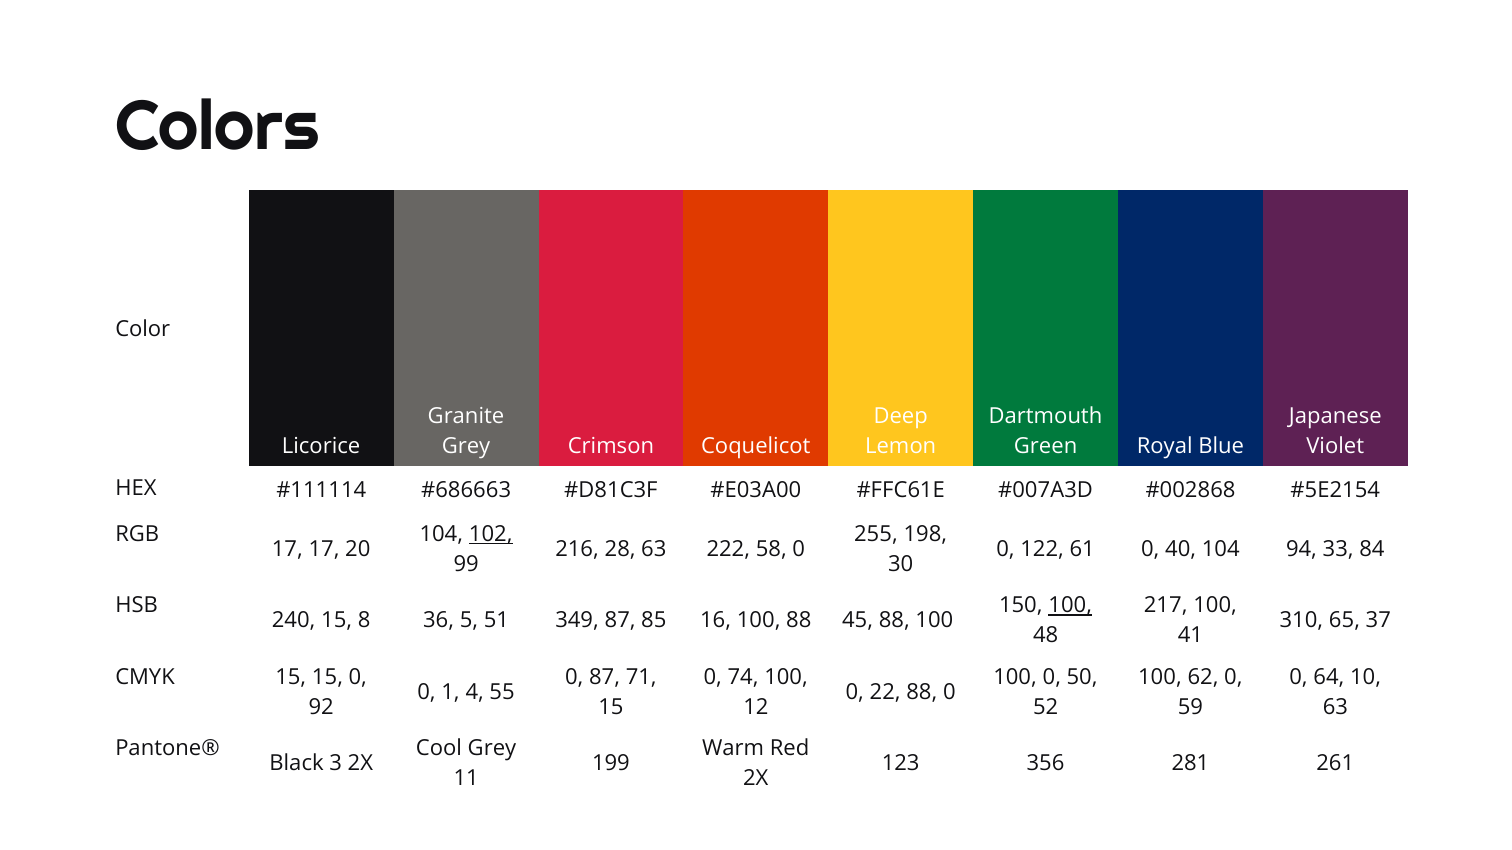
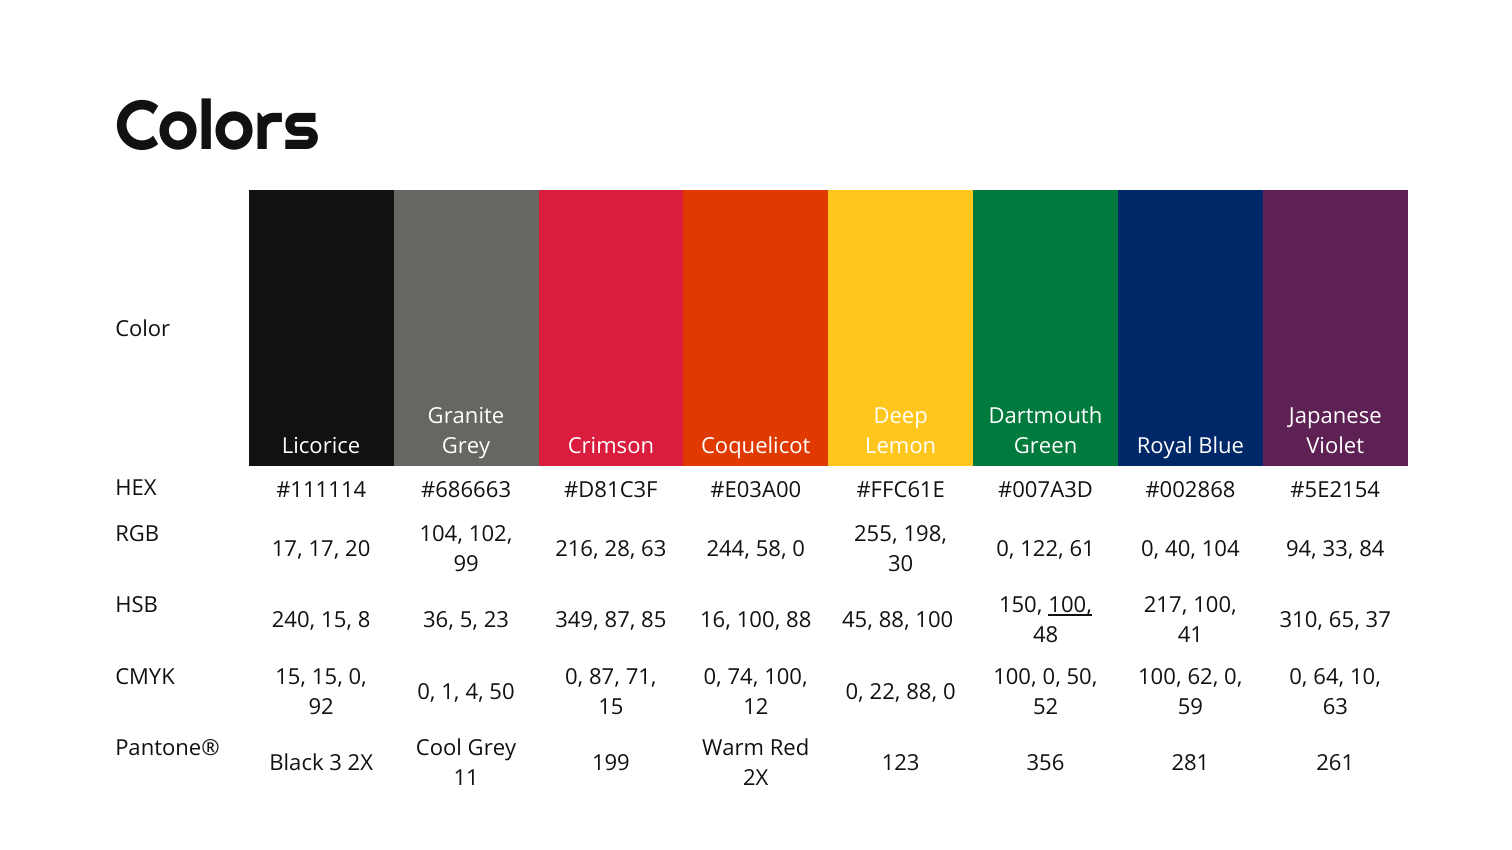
102 underline: present -> none
222: 222 -> 244
51: 51 -> 23
4 55: 55 -> 50
